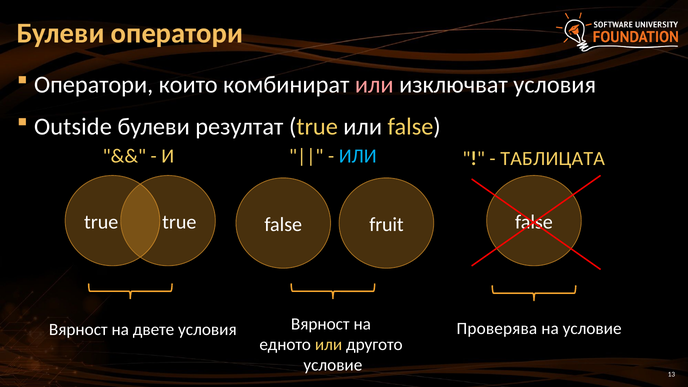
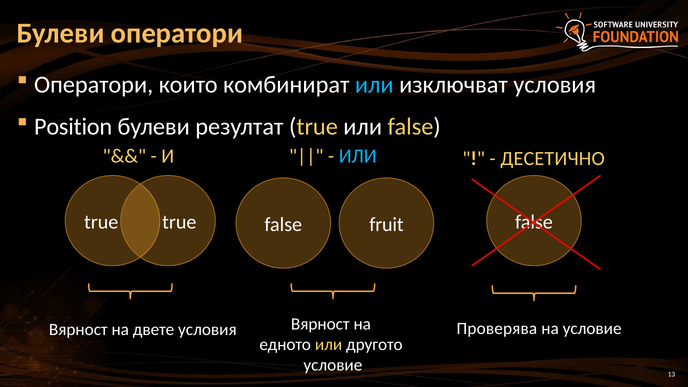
или at (374, 85) colour: pink -> light blue
Outside: Outside -> Position
ТАБЛИЦАТА: ТАБЛИЦАТА -> ДЕСЕТИЧНО
